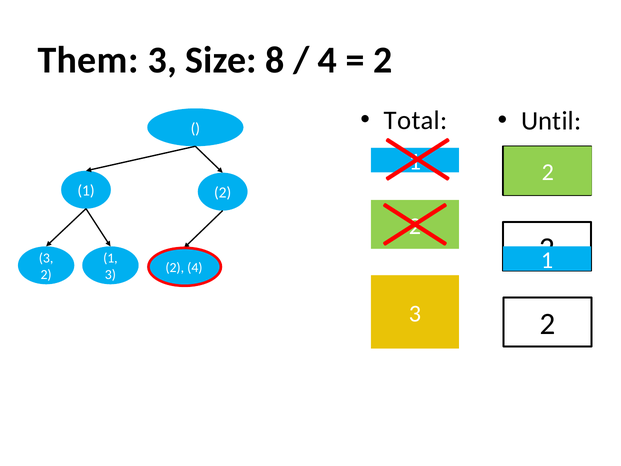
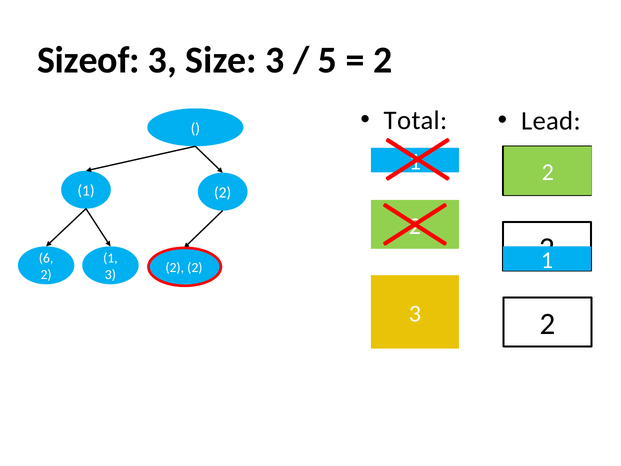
Them: Them -> Sizeof
Size 8: 8 -> 3
4 at (327, 60): 4 -> 5
Until: Until -> Lead
3 at (46, 258): 3 -> 6
4 at (195, 268): 4 -> 2
